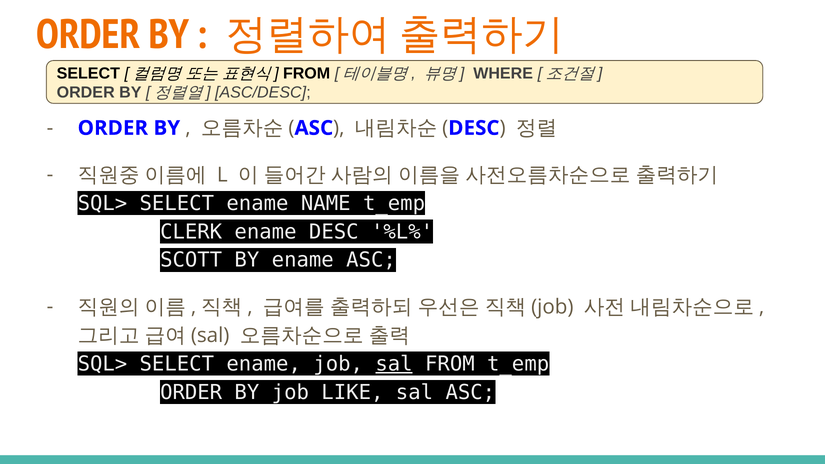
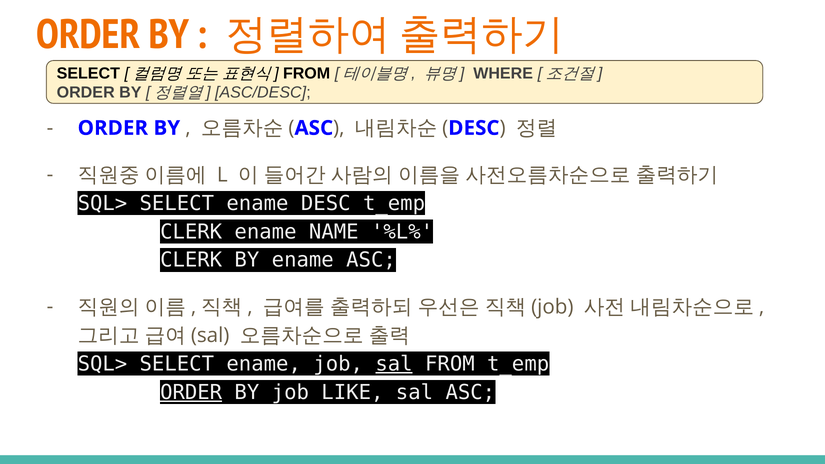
NAME: NAME -> DESC
DESC: DESC -> NAME
SCOTT at (191, 260): SCOTT -> CLERK
ORDER at (191, 392) underline: none -> present
